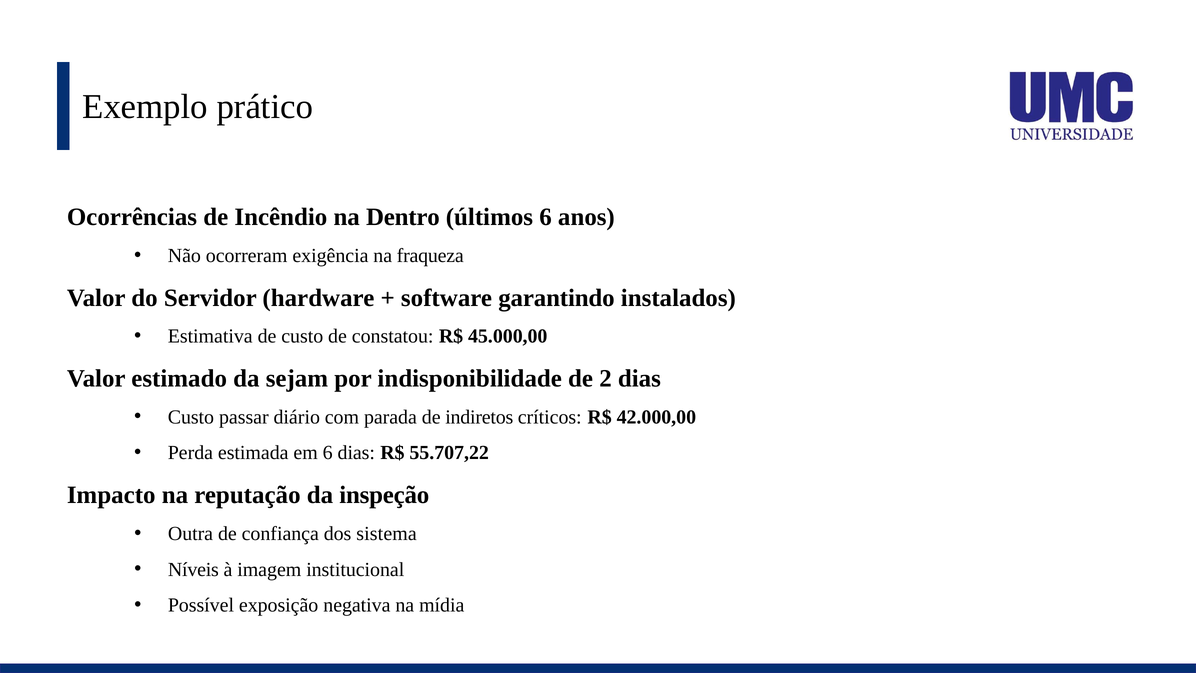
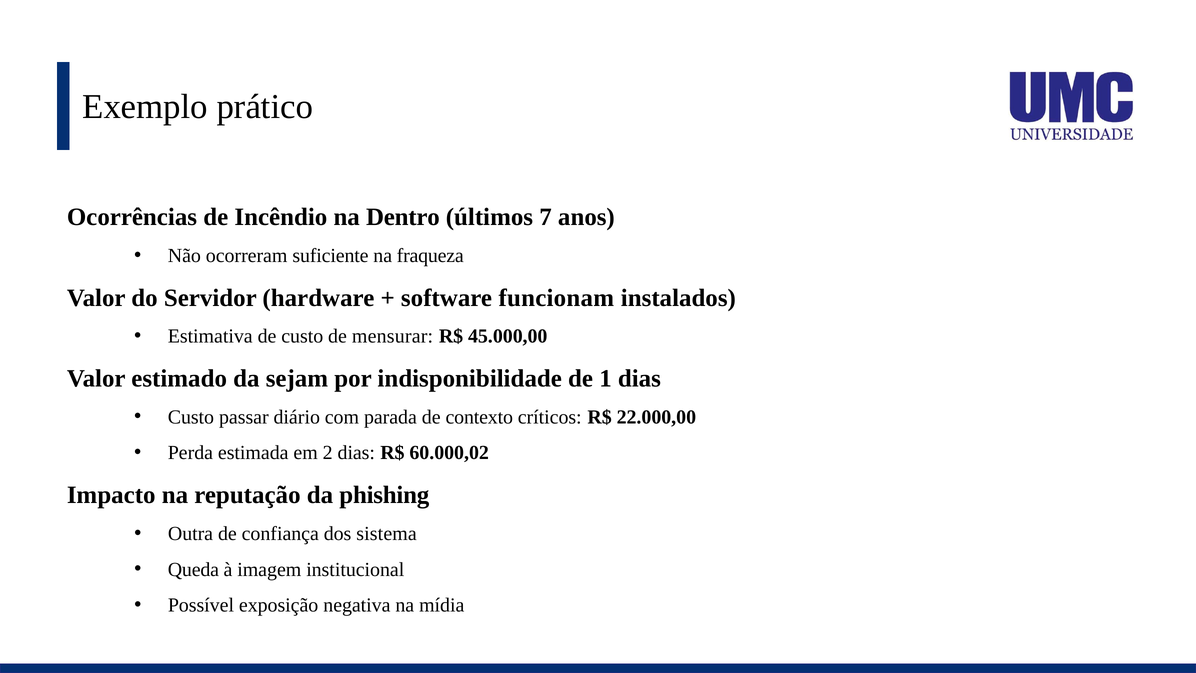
últimos 6: 6 -> 7
exigência: exigência -> suficiente
garantindo: garantindo -> funcionam
constatou: constatou -> mensurar
2: 2 -> 1
indiretos: indiretos -> contexto
42.000,00: 42.000,00 -> 22.000,00
em 6: 6 -> 2
55.707,22: 55.707,22 -> 60.000,02
inspeção: inspeção -> phishing
Níveis: Níveis -> Queda
